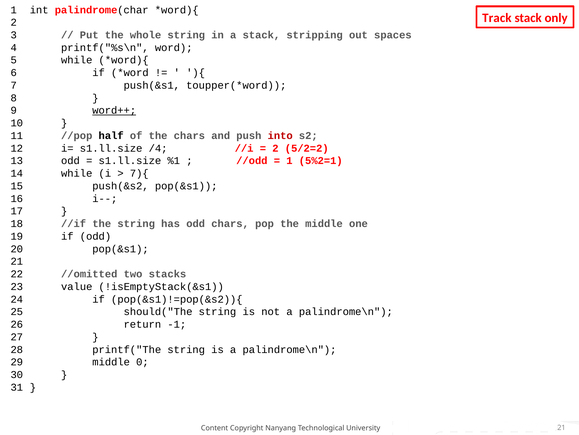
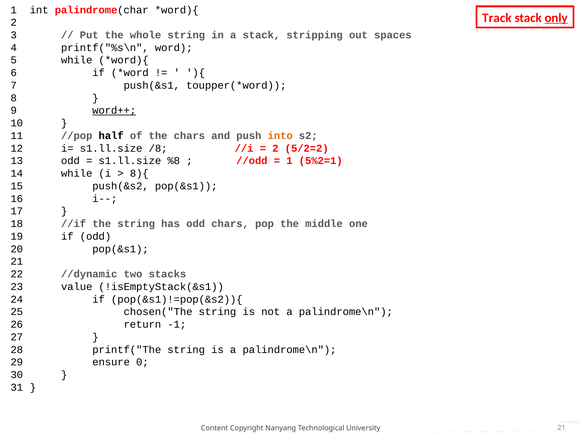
only underline: none -> present
into colour: red -> orange
/4: /4 -> /8
%1: %1 -> %8
7){: 7){ -> 8){
//omitted: //omitted -> //dynamic
should("The: should("The -> chosen("The
middle at (111, 362): middle -> ensure
